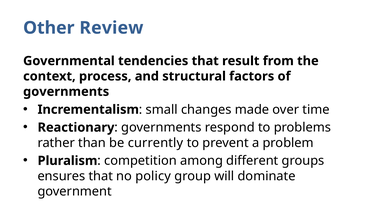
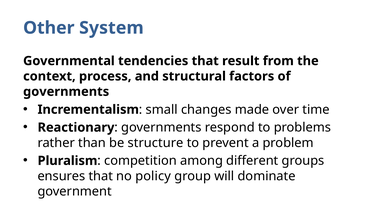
Review: Review -> System
currently: currently -> structure
